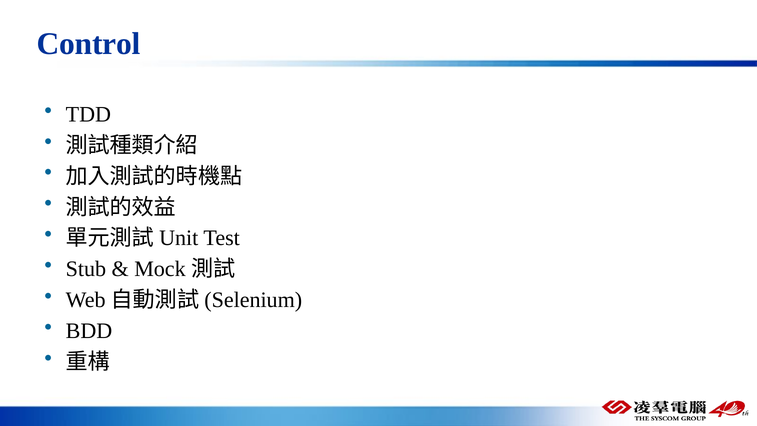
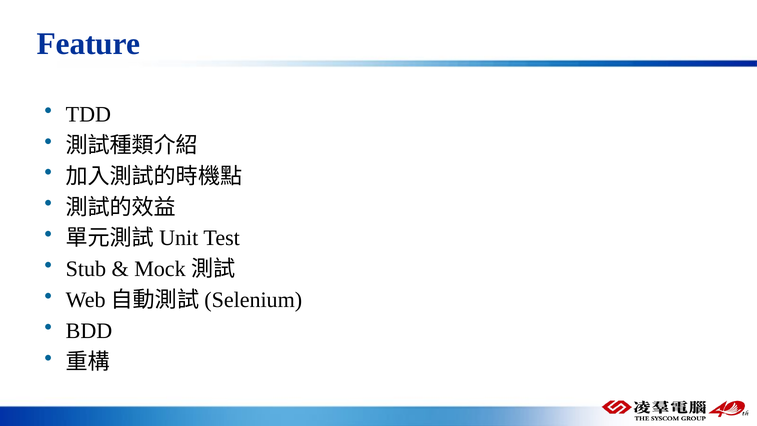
Control: Control -> Feature
